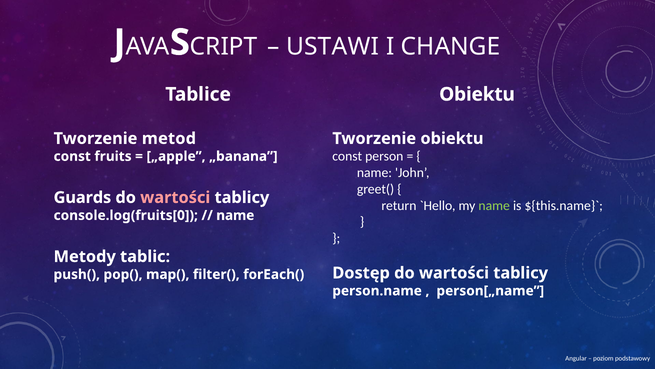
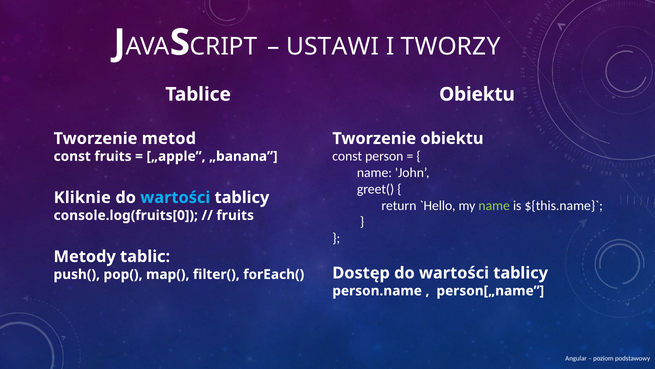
CHANGE: CHANGE -> TWORZY
Guards: Guards -> Kliknie
wartości at (175, 197) colour: pink -> light blue
name at (235, 215): name -> fruits
